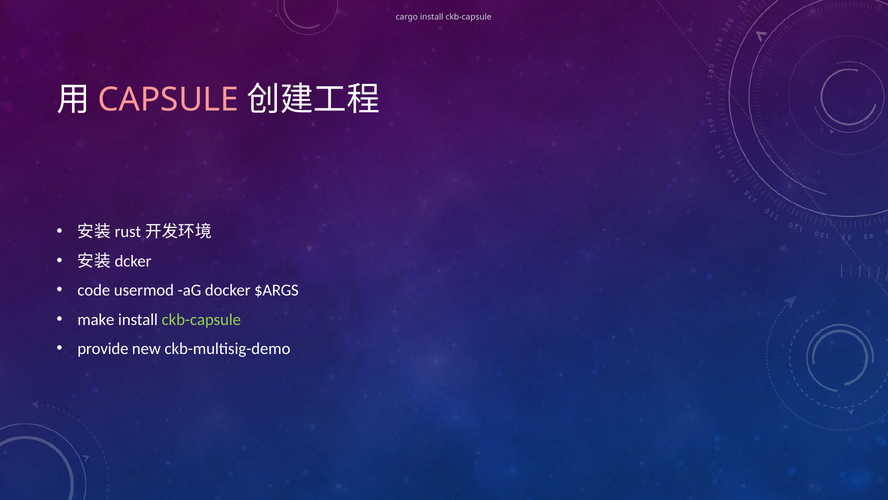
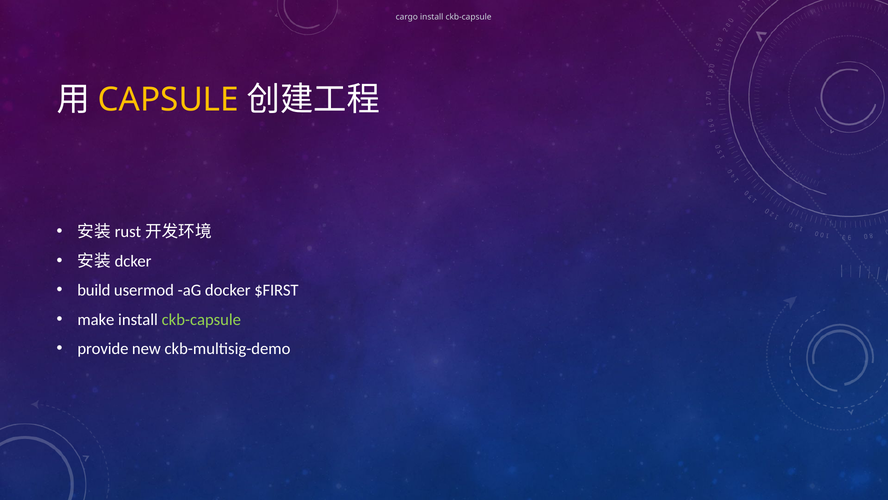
CAPSULE colour: pink -> yellow
code: code -> build
$ARGS: $ARGS -> $FIRST
